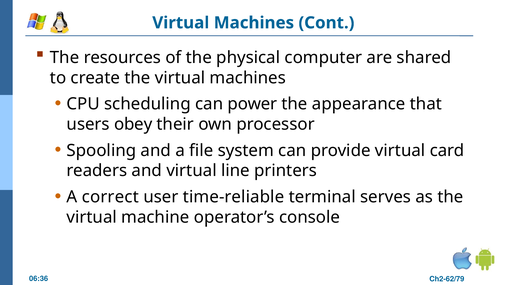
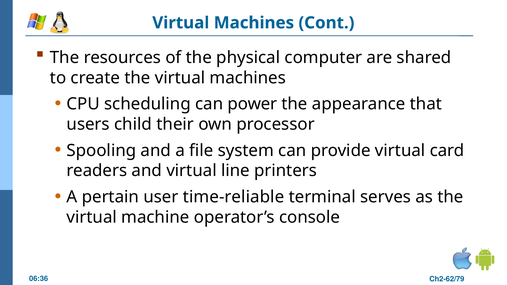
obey: obey -> child
correct: correct -> pertain
